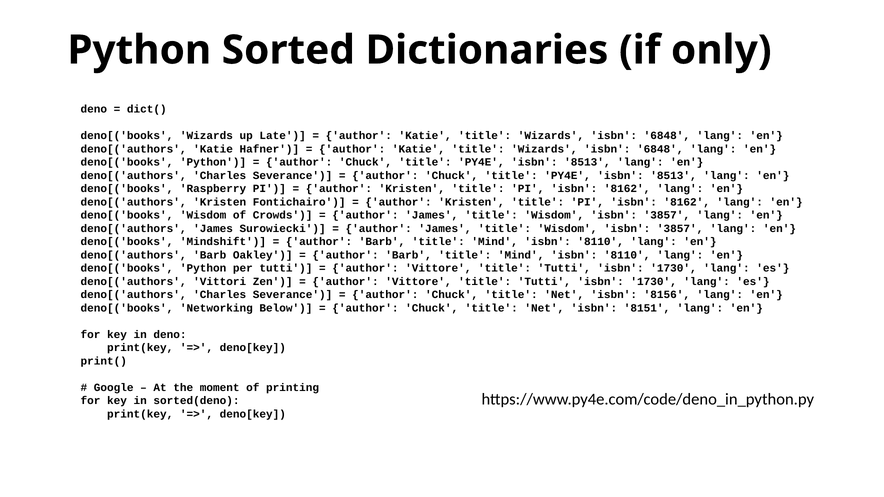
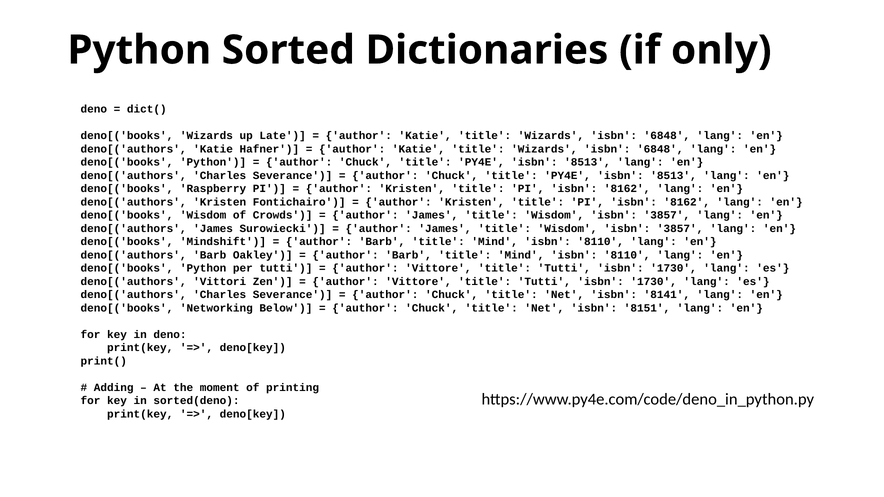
8156: 8156 -> 8141
Google: Google -> Adding
